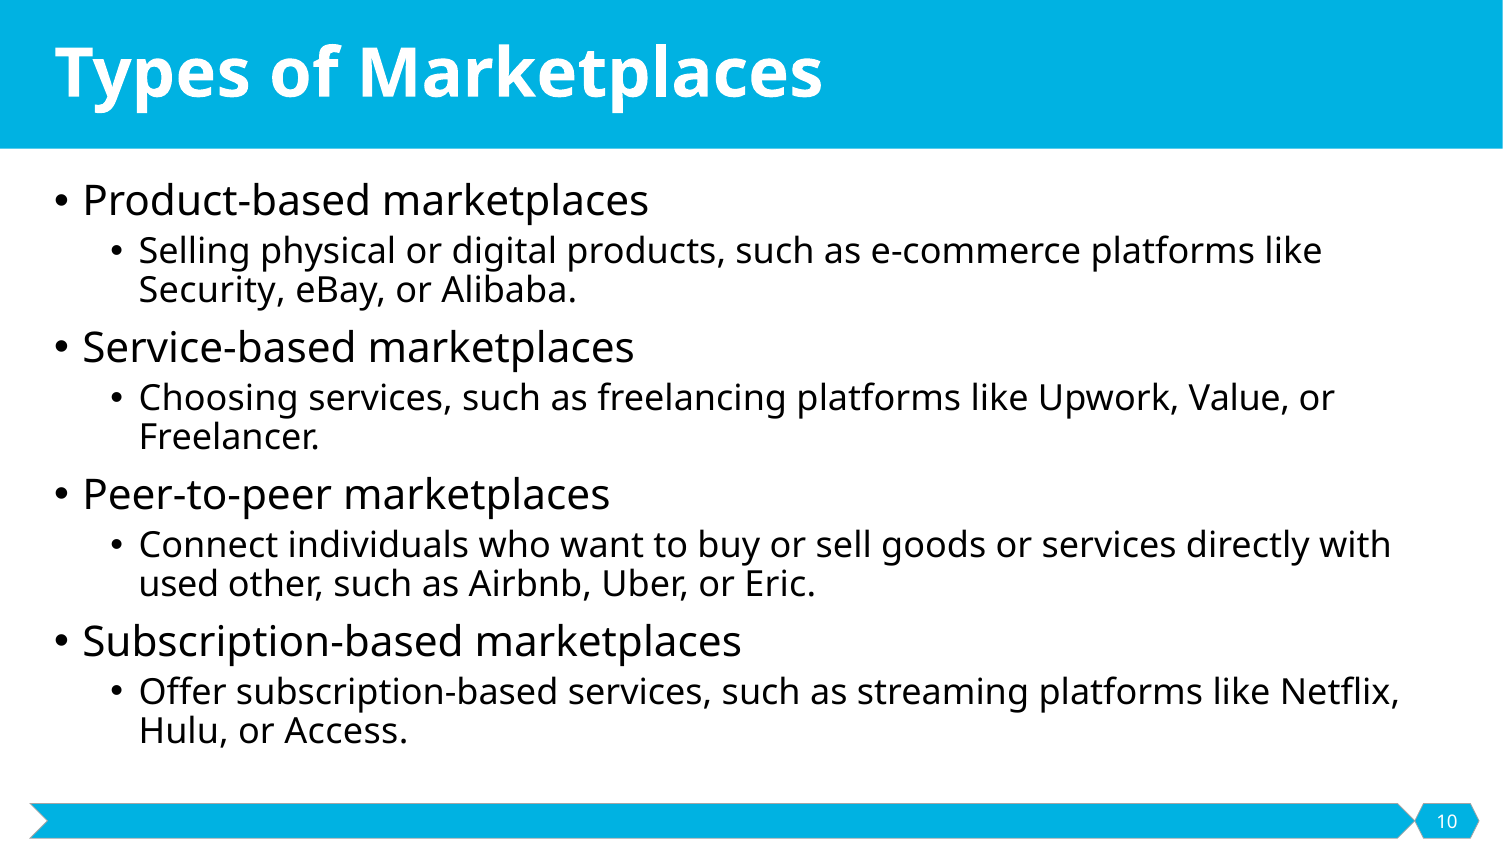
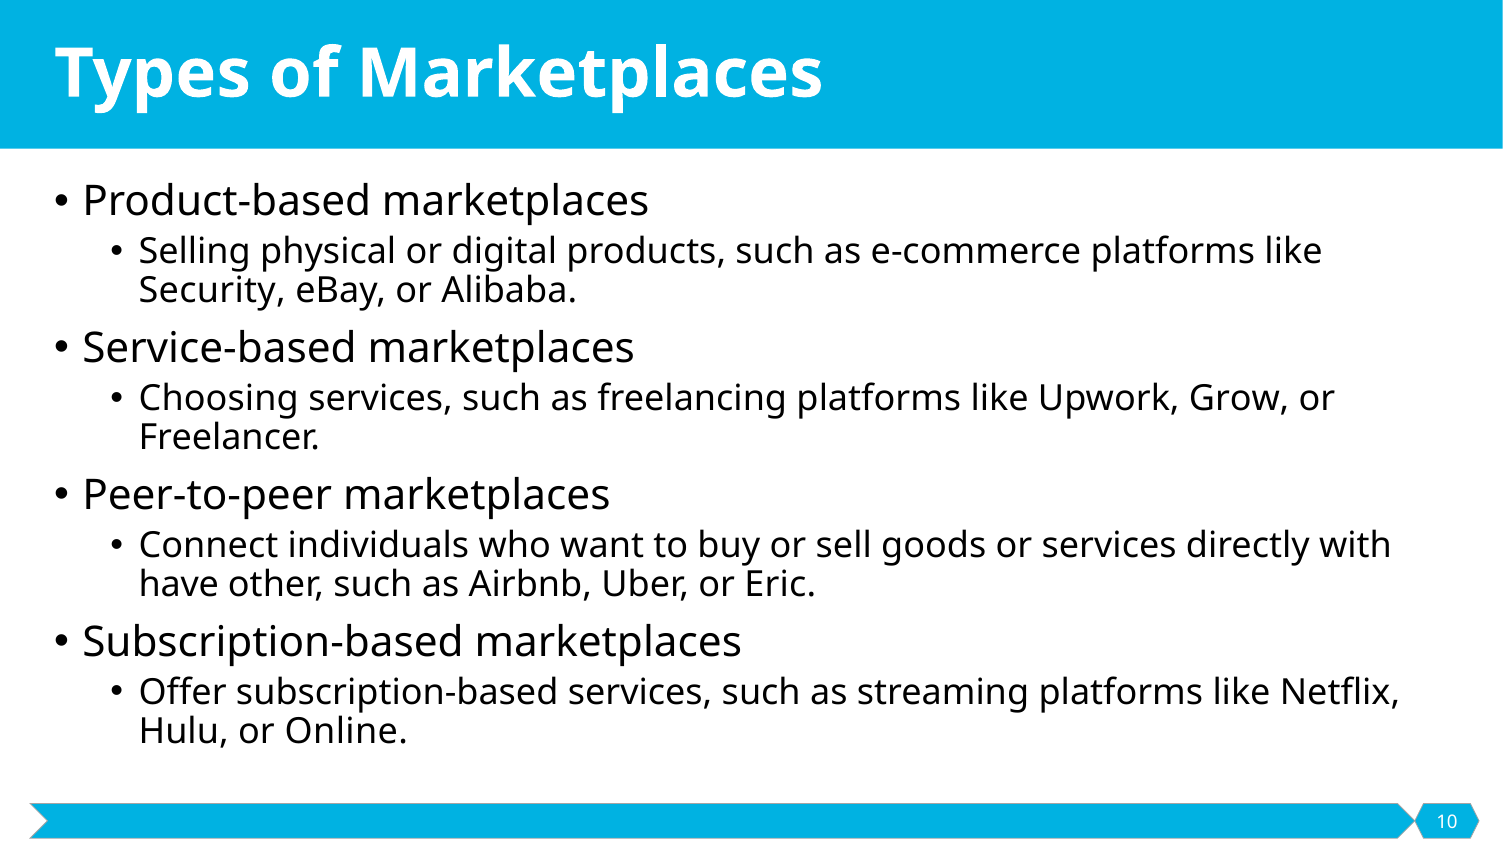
Value: Value -> Grow
used: used -> have
Access: Access -> Online
